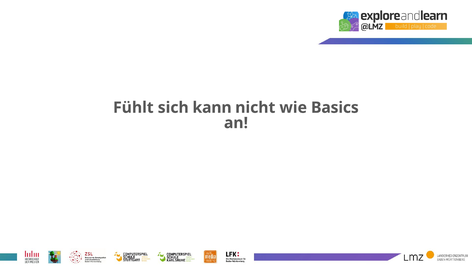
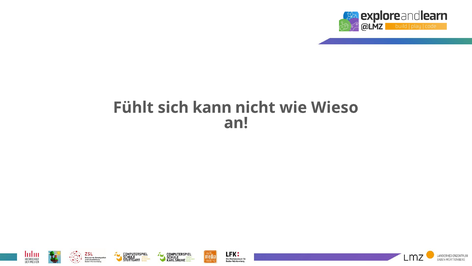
Basics: Basics -> Wieso
